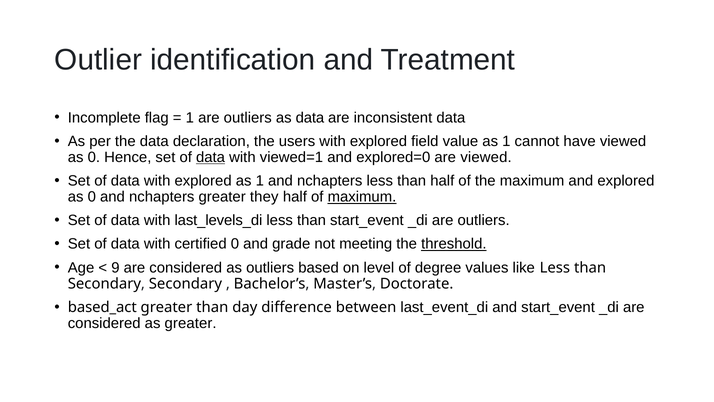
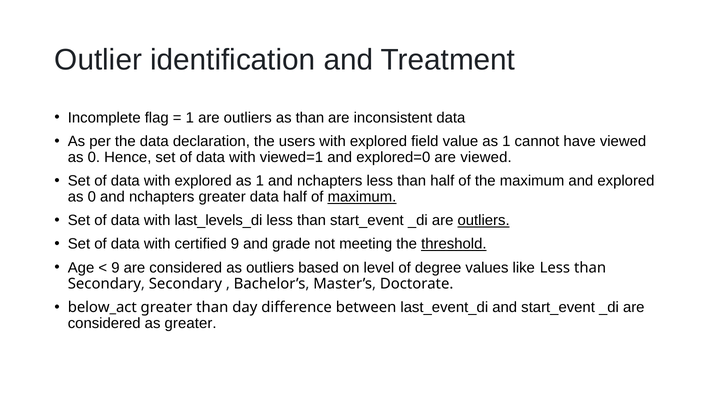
as data: data -> than
data at (211, 157) underline: present -> none
greater they: they -> data
outliers at (484, 220) underline: none -> present
certified 0: 0 -> 9
based_act: based_act -> below_act
